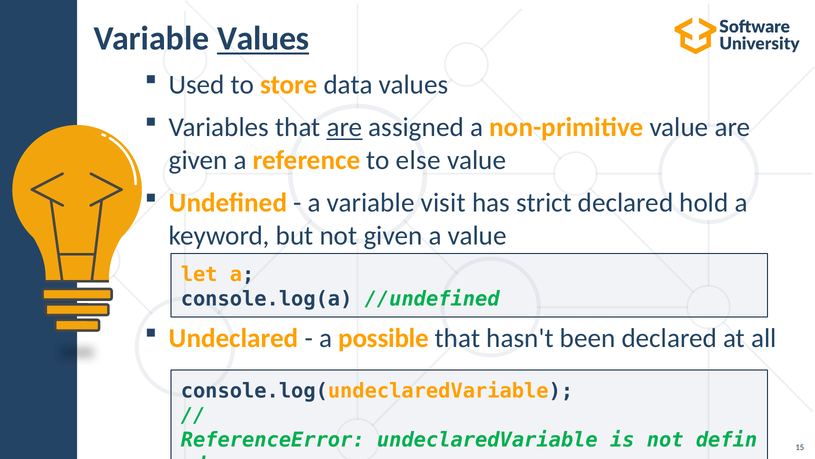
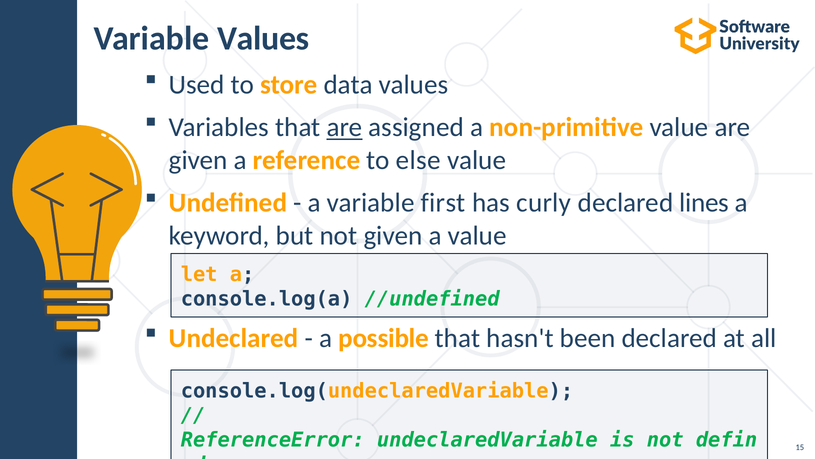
Values at (263, 39) underline: present -> none
visit: visit -> first
strict: strict -> curly
hold: hold -> lines
